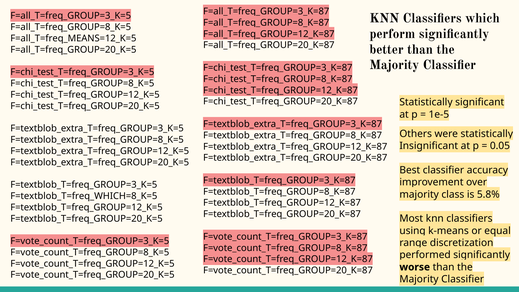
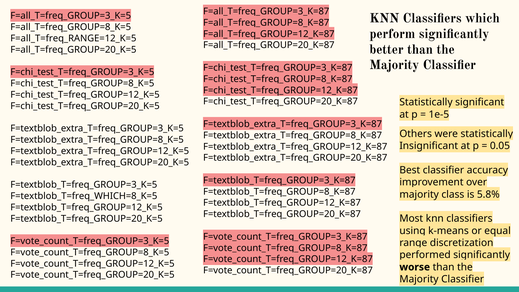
F=all_T=freq_MEANS=12_K=5: F=all_T=freq_MEANS=12_K=5 -> F=all_T=freq_RANGE=12_K=5
